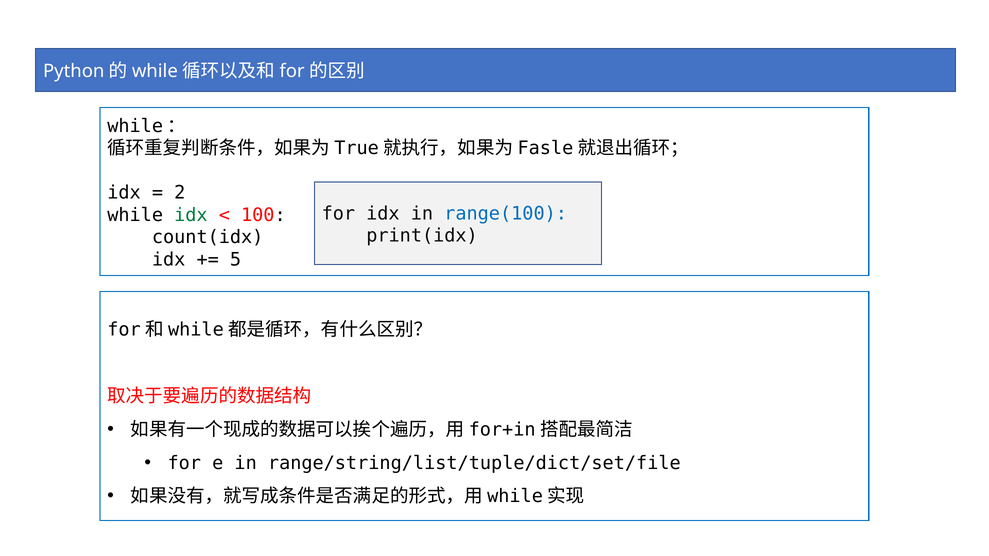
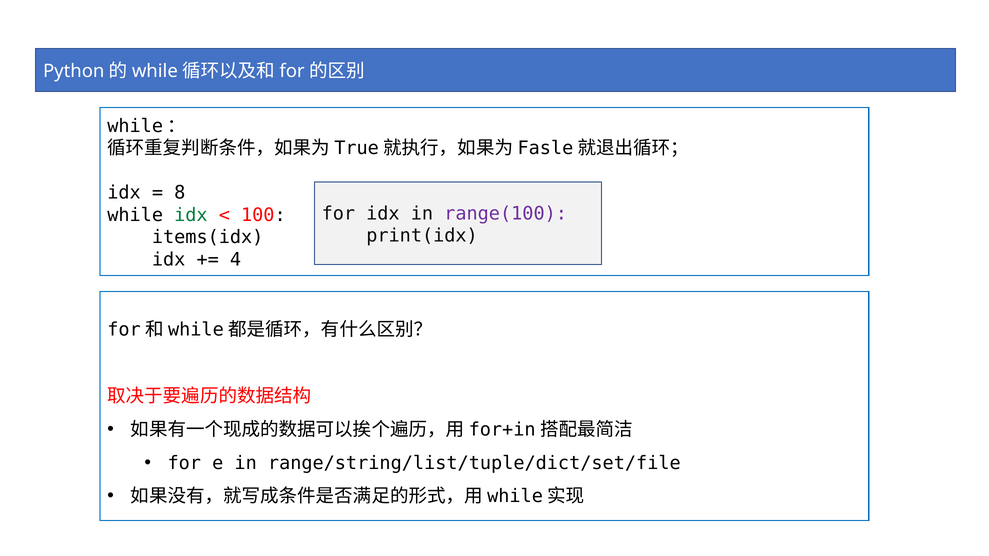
2: 2 -> 8
range(100 colour: blue -> purple
count(idx: count(idx -> items(idx
5: 5 -> 4
